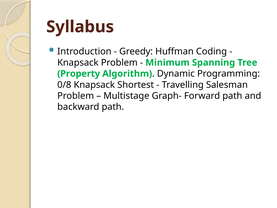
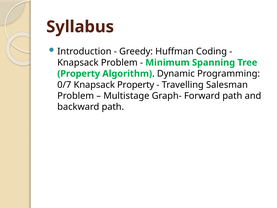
0/8: 0/8 -> 0/7
Knapsack Shortest: Shortest -> Property
